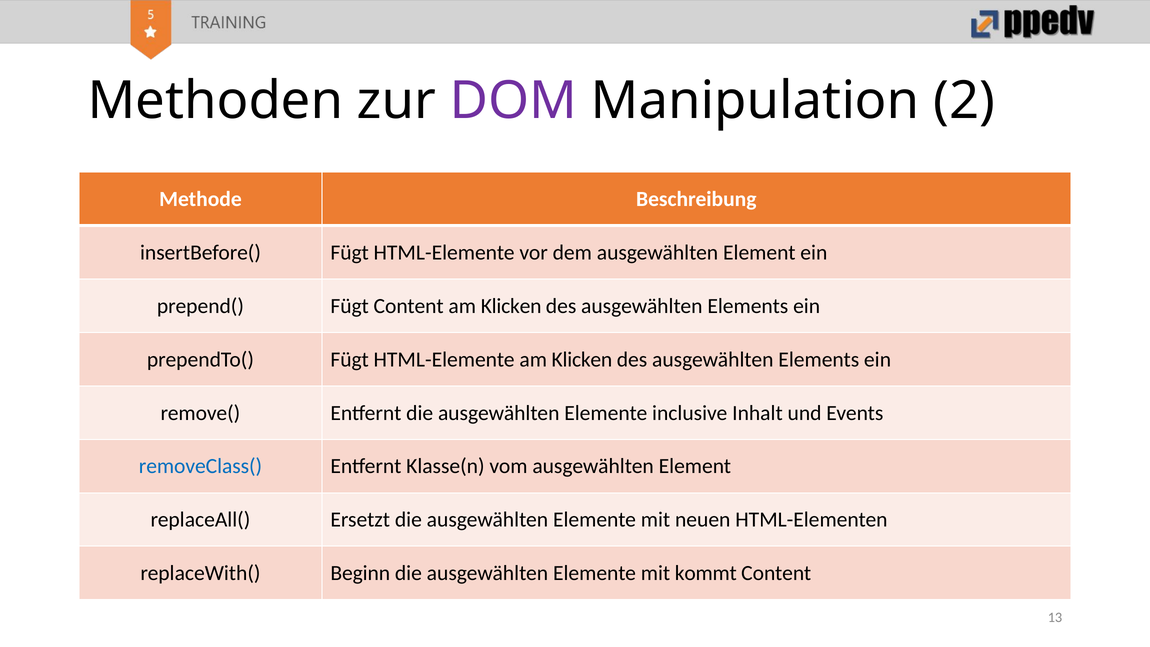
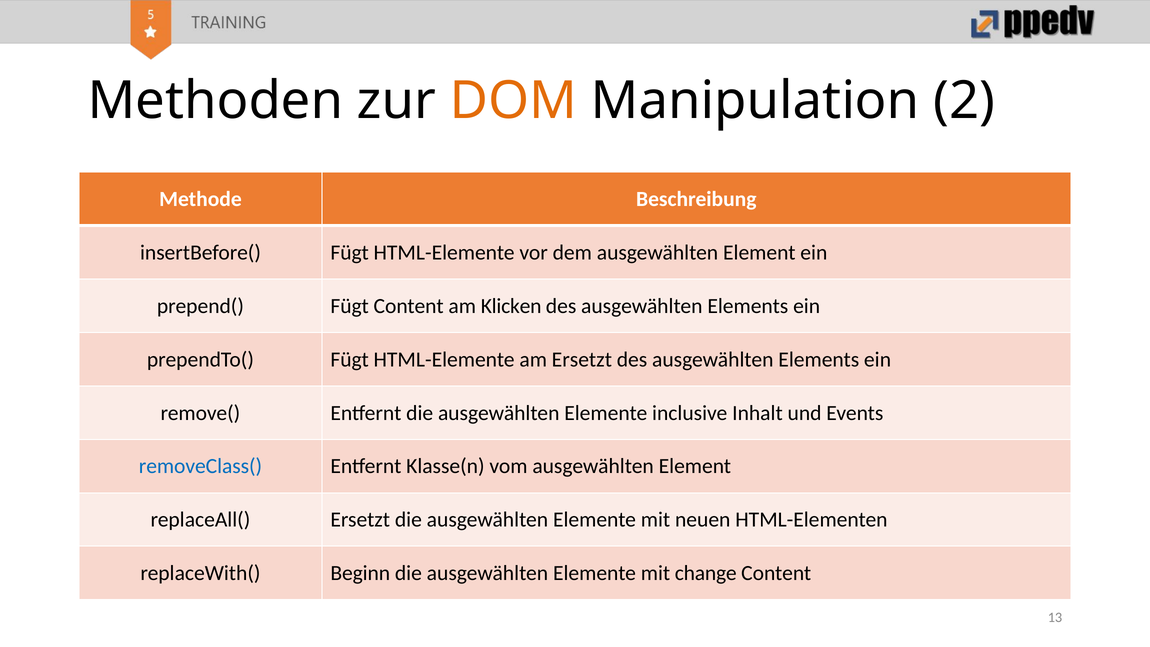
DOM colour: purple -> orange
HTML-Elemente am Klicken: Klicken -> Ersetzt
kommt: kommt -> change
